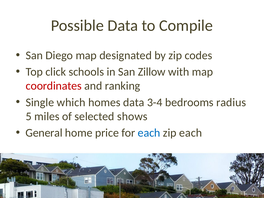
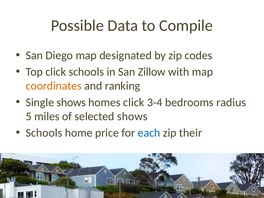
coordinates colour: red -> orange
Single which: which -> shows
homes data: data -> click
General at (44, 133): General -> Schools
zip each: each -> their
